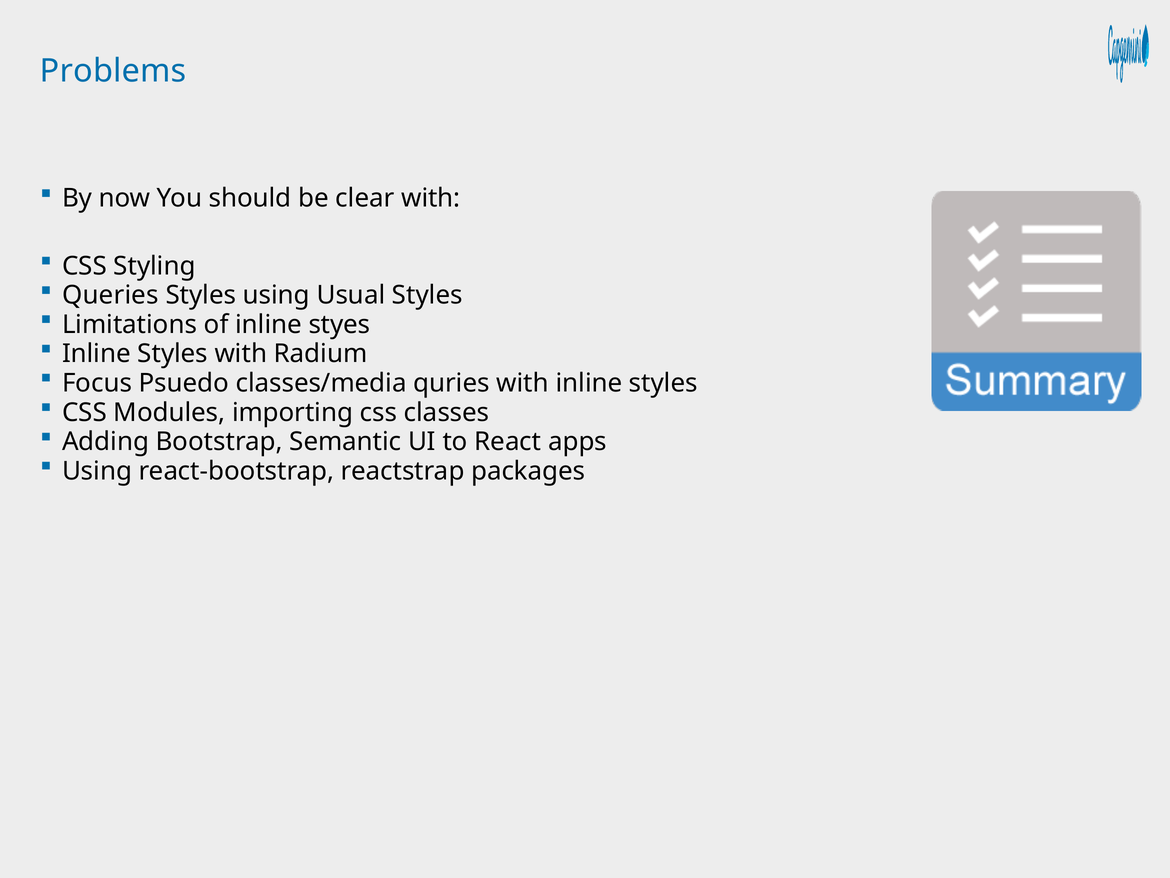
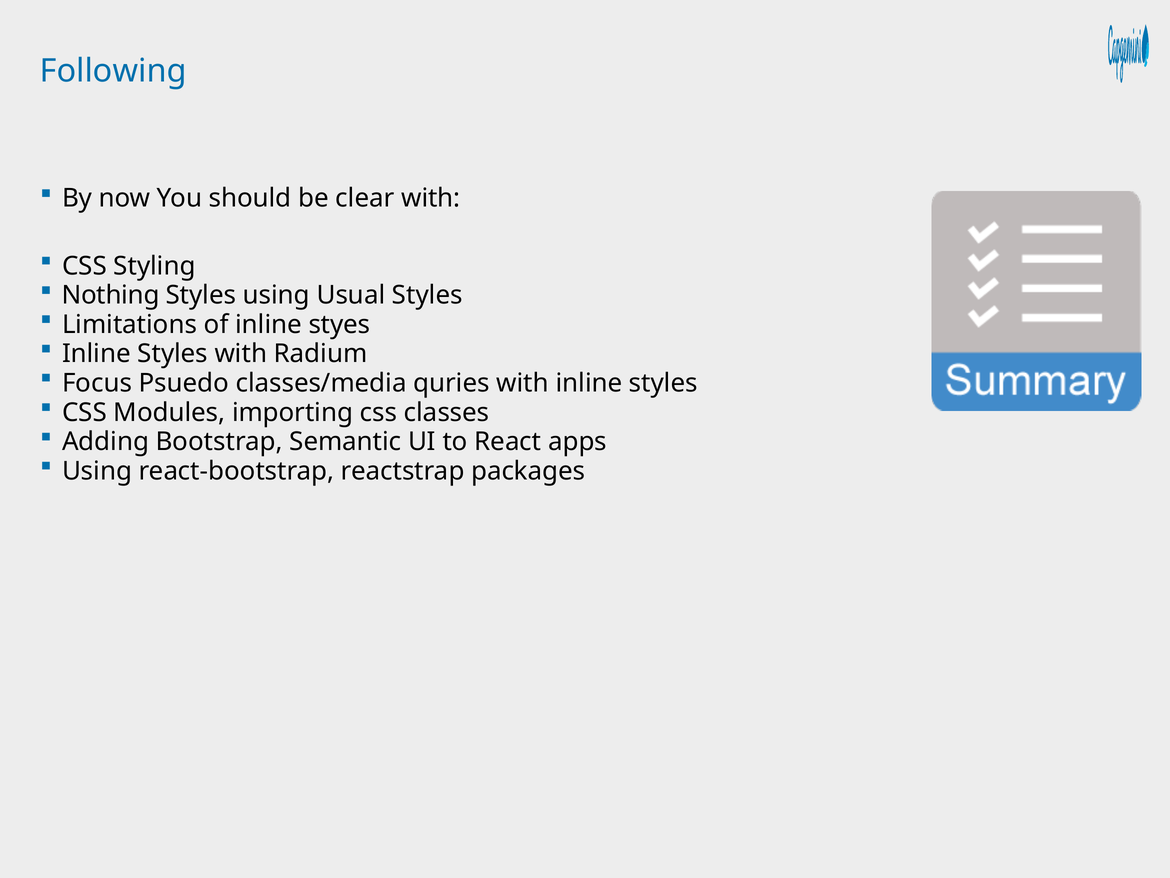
Problems: Problems -> Following
Queries: Queries -> Nothing
